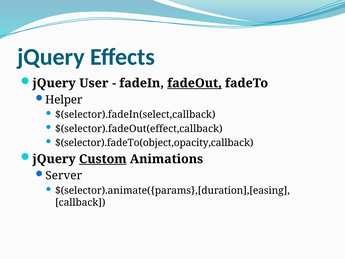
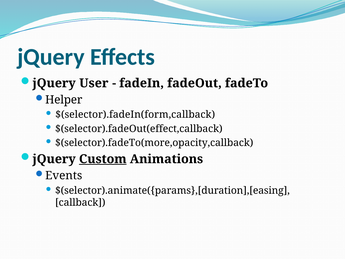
fadeOut underline: present -> none
$(selector).fadeIn(select,callback: $(selector).fadeIn(select,callback -> $(selector).fadeIn(form,callback
$(selector).fadeTo(object,opacity,callback: $(selector).fadeTo(object,opacity,callback -> $(selector).fadeTo(more,opacity,callback
Server: Server -> Events
